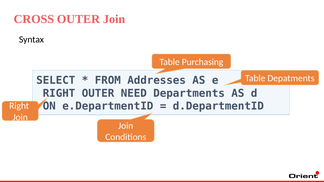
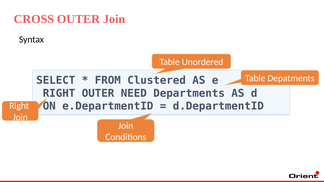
Purchasing: Purchasing -> Unordered
Addresses: Addresses -> Clustered
